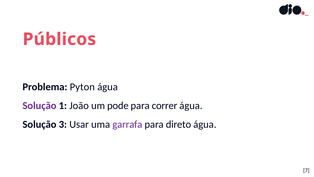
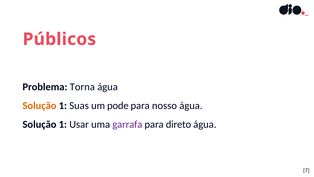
Pyton: Pyton -> Torna
Solução at (39, 105) colour: purple -> orange
João: João -> Suas
correr: correr -> nosso
3 at (63, 124): 3 -> 1
